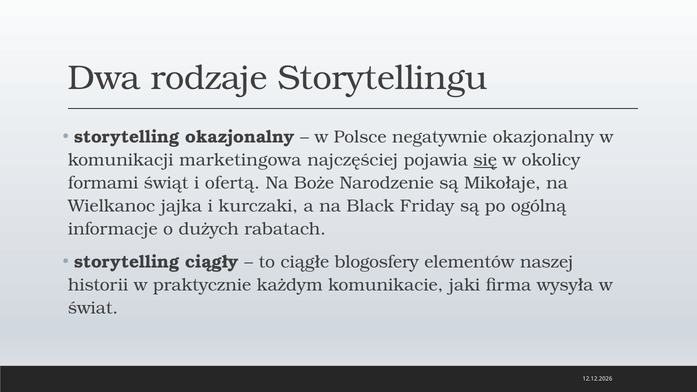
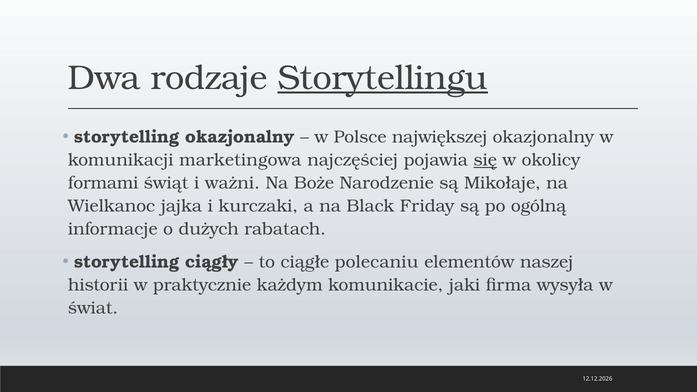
Storytellingu underline: none -> present
negatywnie: negatywnie -> największej
ofertą: ofertą -> ważni
blogosfery: blogosfery -> polecaniu
